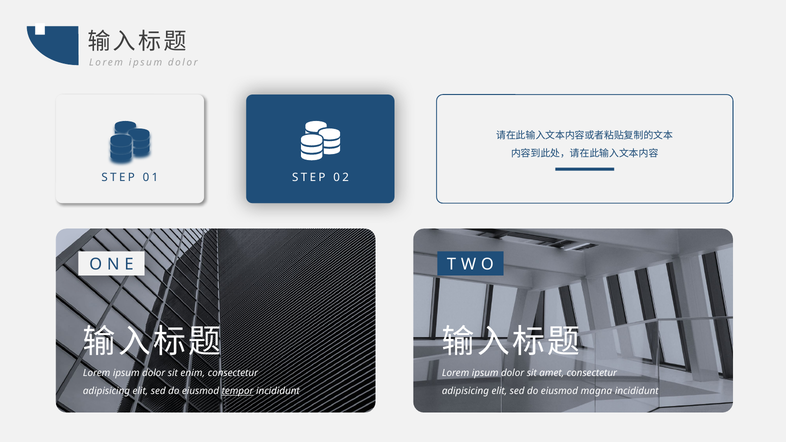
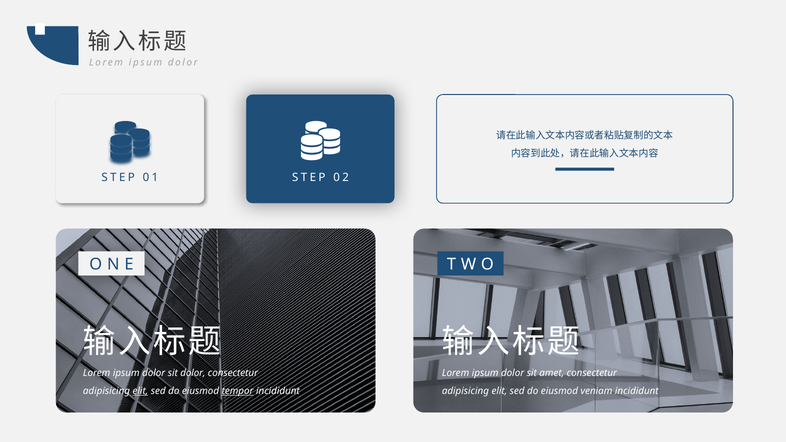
sit enim: enim -> dolor
elit at (140, 391) underline: none -> present
magna: magna -> veniam
